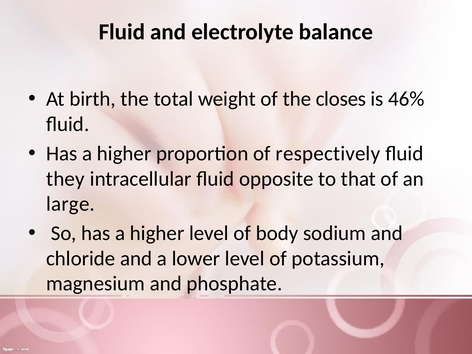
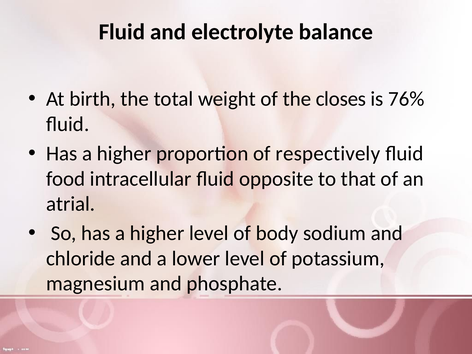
46%: 46% -> 76%
they: they -> food
large: large -> atrial
